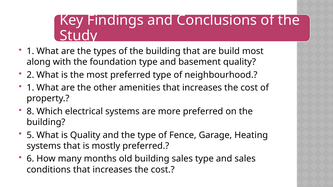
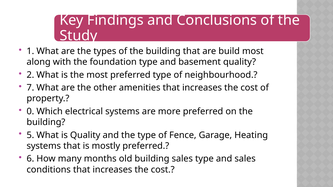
1 at (30, 88): 1 -> 7
8: 8 -> 0
